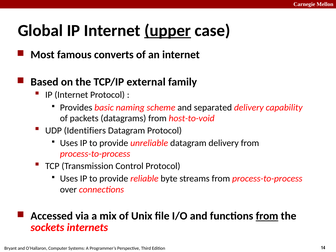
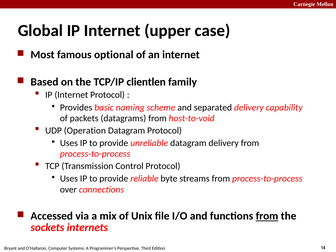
upper underline: present -> none
converts: converts -> optional
external: external -> clientlen
Identifiers: Identifiers -> Operation
